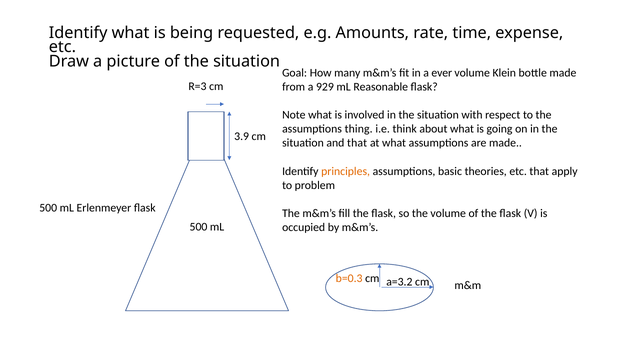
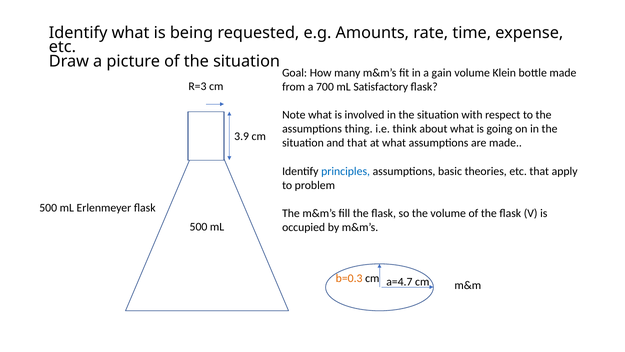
ever: ever -> gain
929: 929 -> 700
Reasonable: Reasonable -> Satisfactory
principles colour: orange -> blue
a=3.2: a=3.2 -> a=4.7
